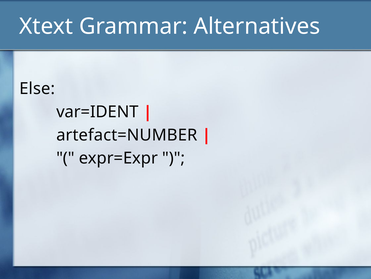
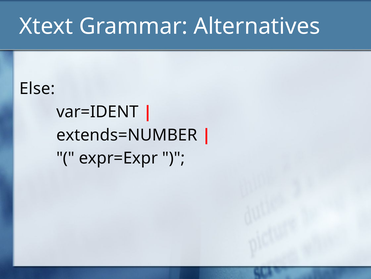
artefact=NUMBER: artefact=NUMBER -> extends=NUMBER
